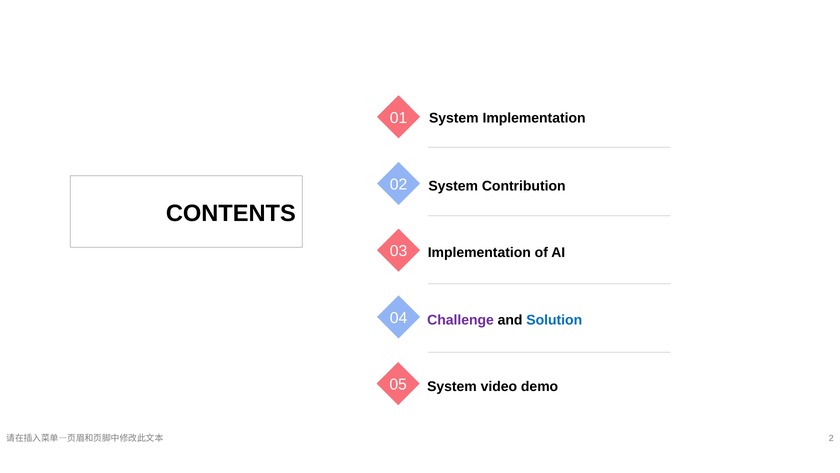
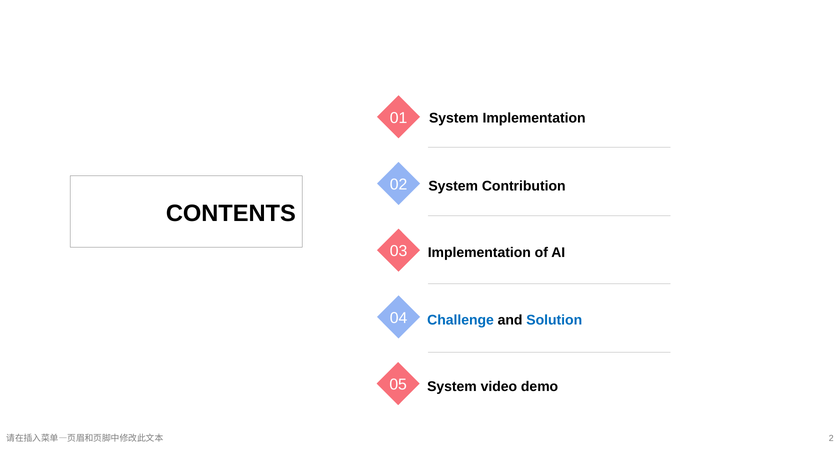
Challenge colour: purple -> blue
